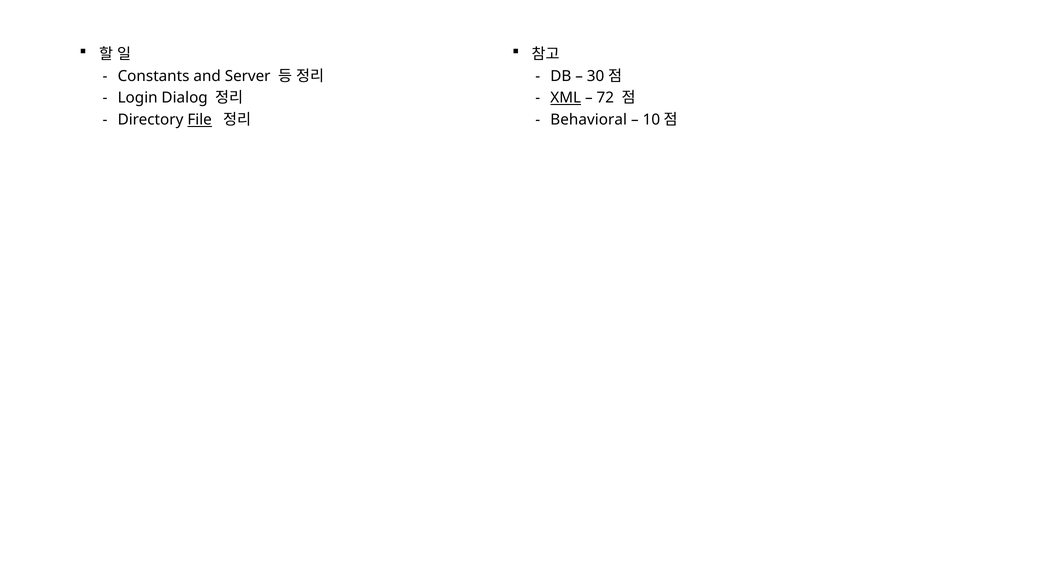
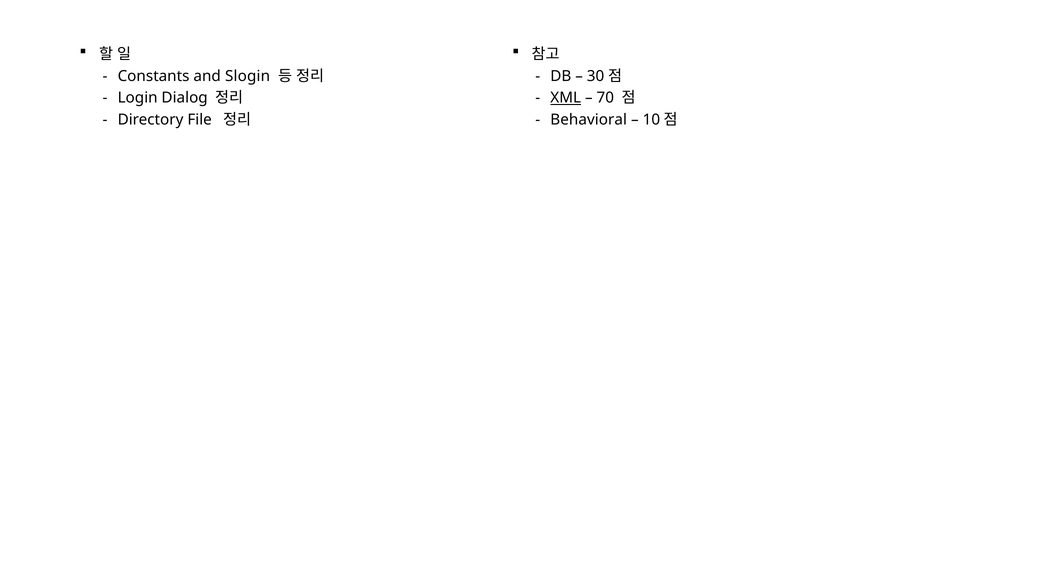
Server: Server -> Slogin
72: 72 -> 70
File underline: present -> none
